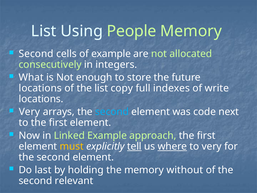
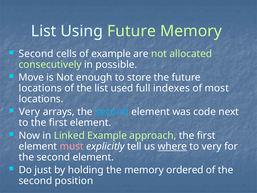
Using People: People -> Future
integers: integers -> possible
What: What -> Move
copy: copy -> used
write: write -> most
must colour: yellow -> pink
tell underline: present -> none
last: last -> just
without: without -> ordered
relevant: relevant -> position
